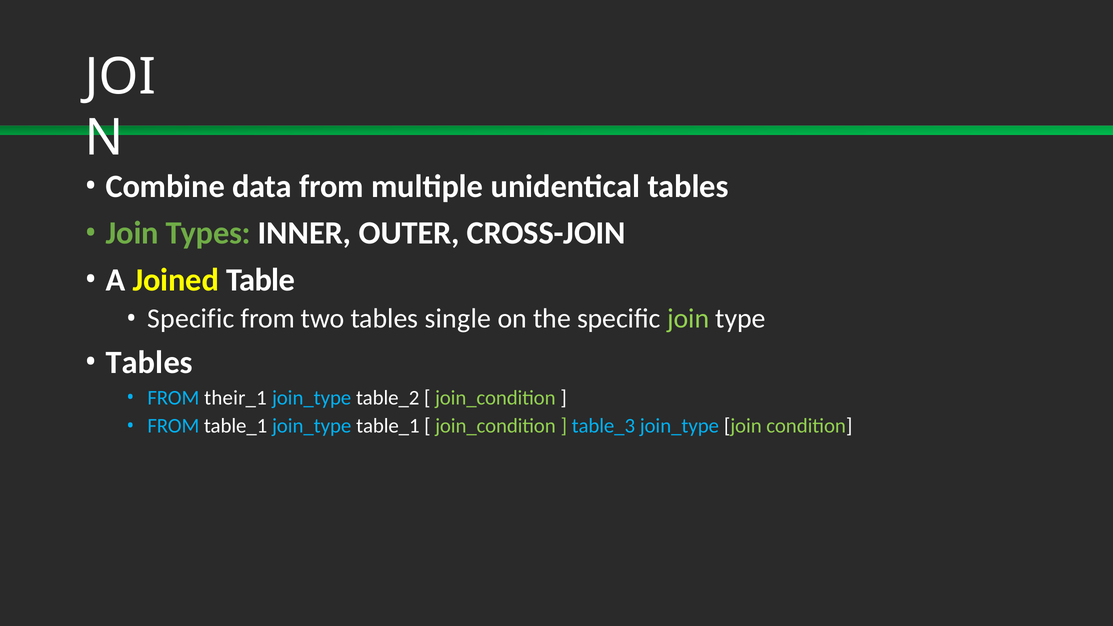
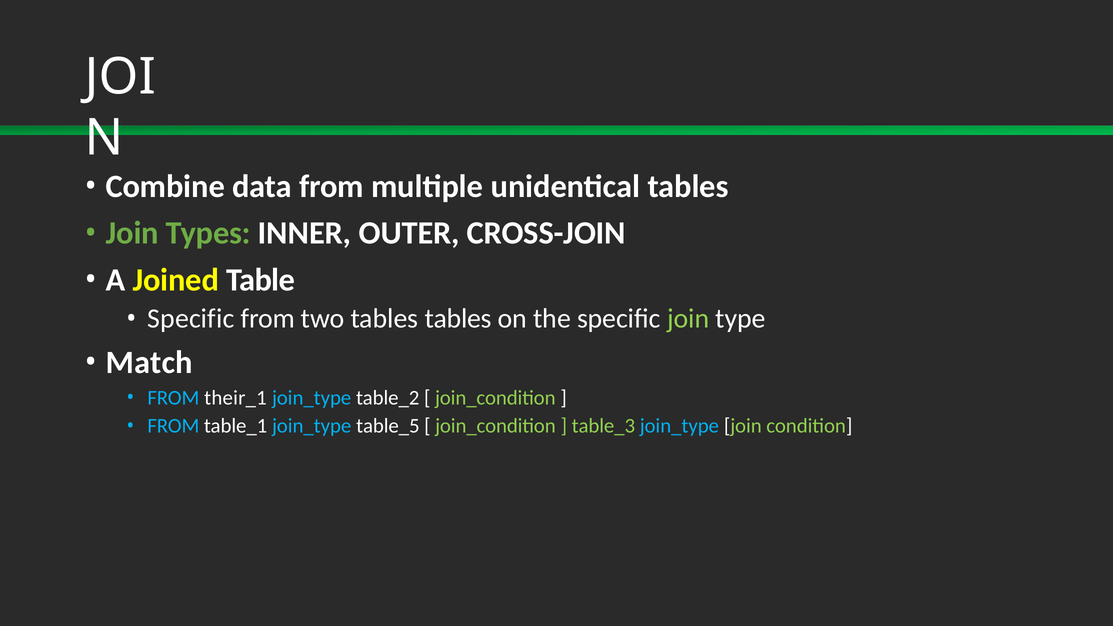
tables single: single -> tables
Tables at (149, 362): Tables -> Match
join_type table_1: table_1 -> table_5
table_3 colour: light blue -> light green
